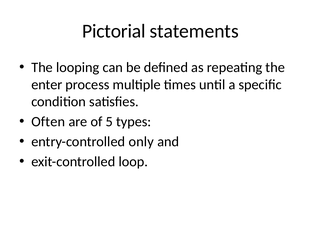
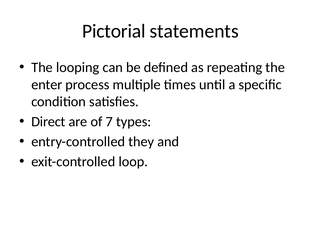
Often: Often -> Direct
5: 5 -> 7
only: only -> they
